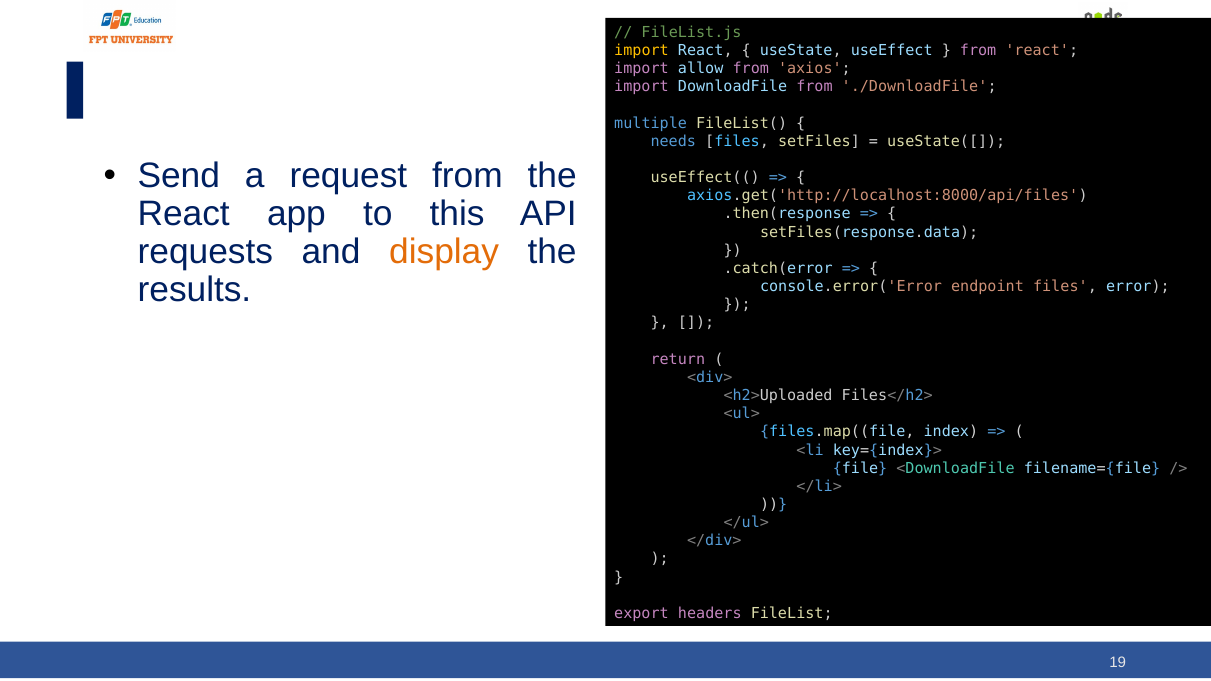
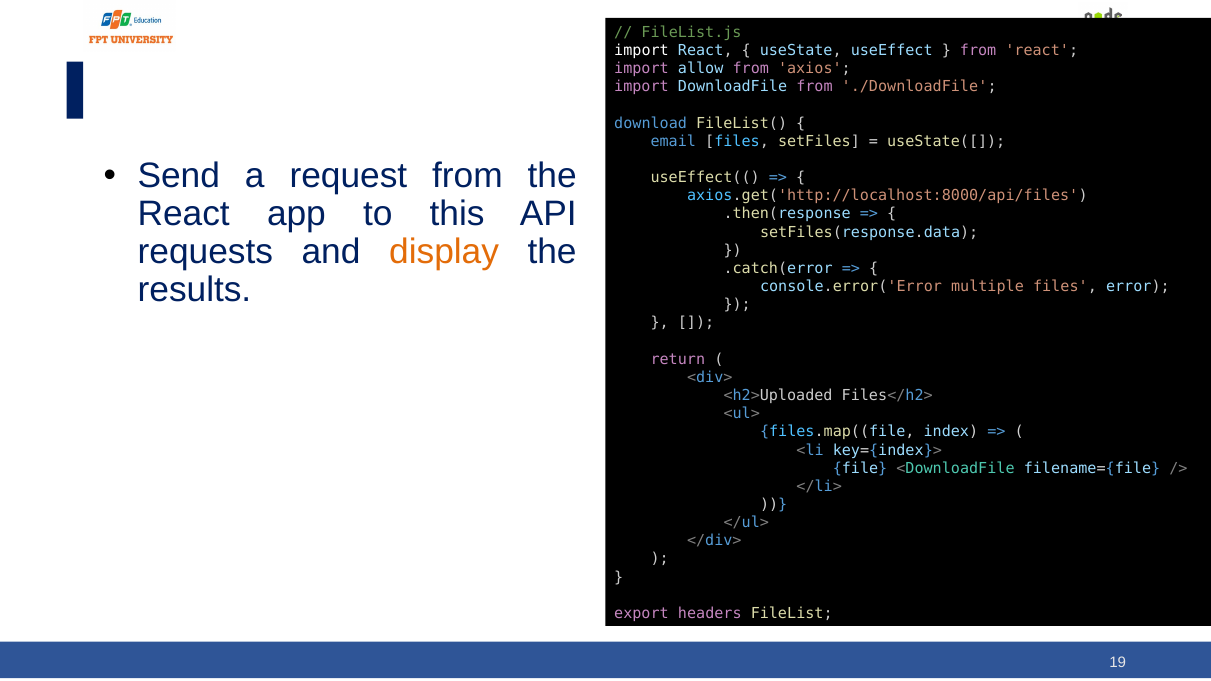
import at (642, 51) colour: yellow -> white
multiple: multiple -> download
needs: needs -> email
endpoint: endpoint -> multiple
